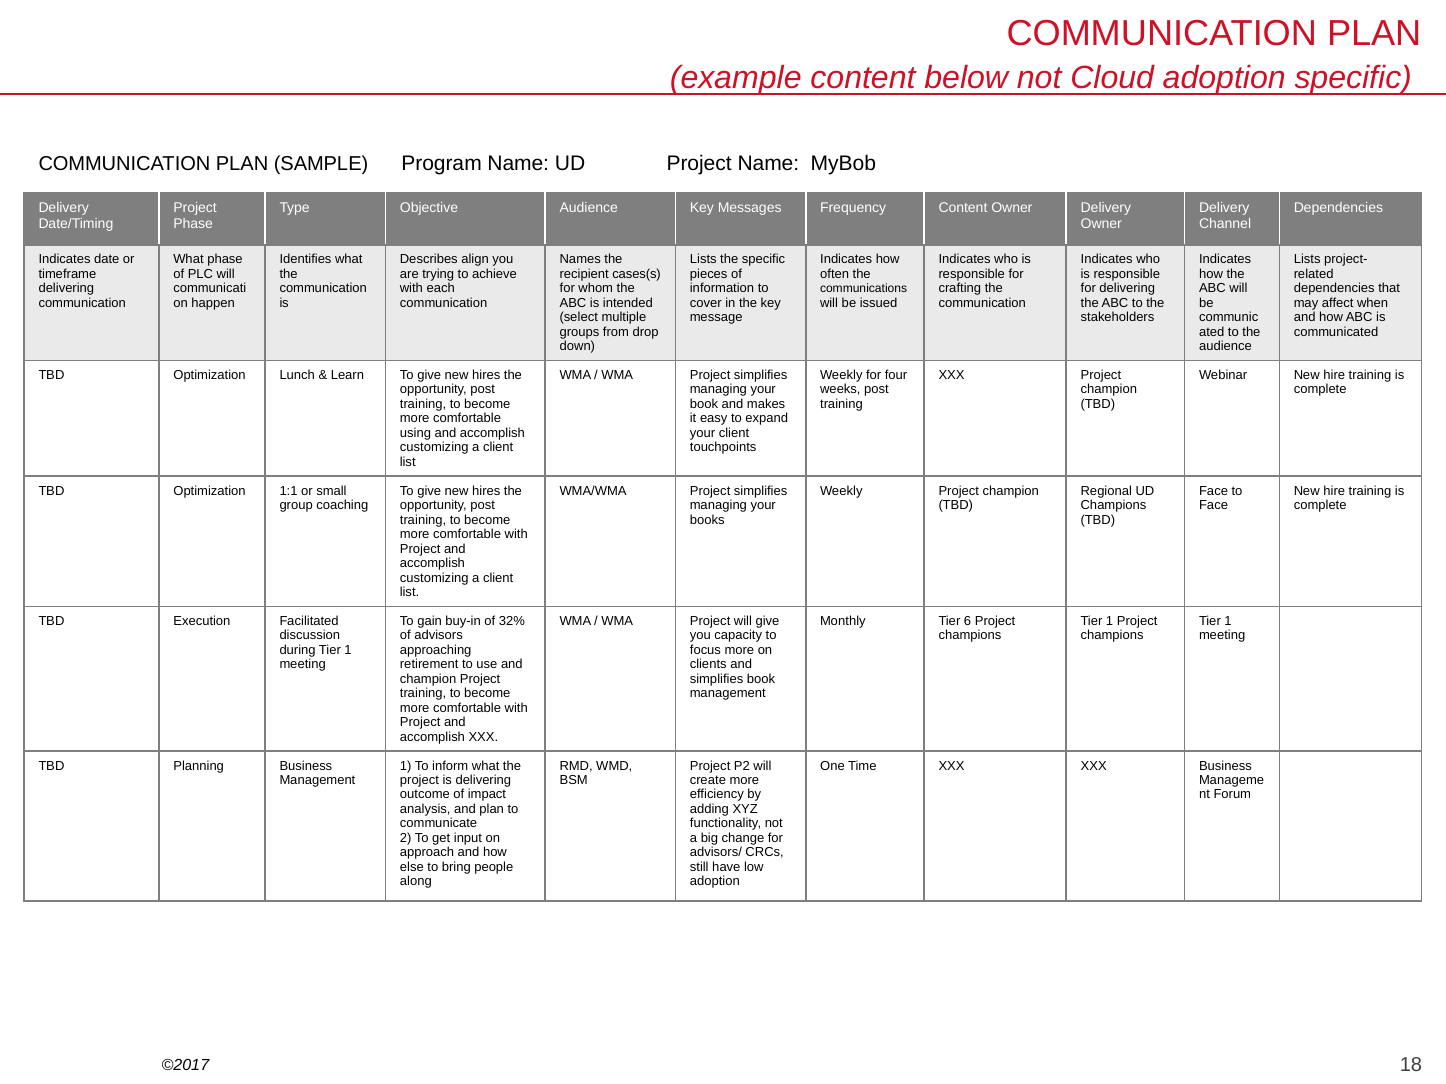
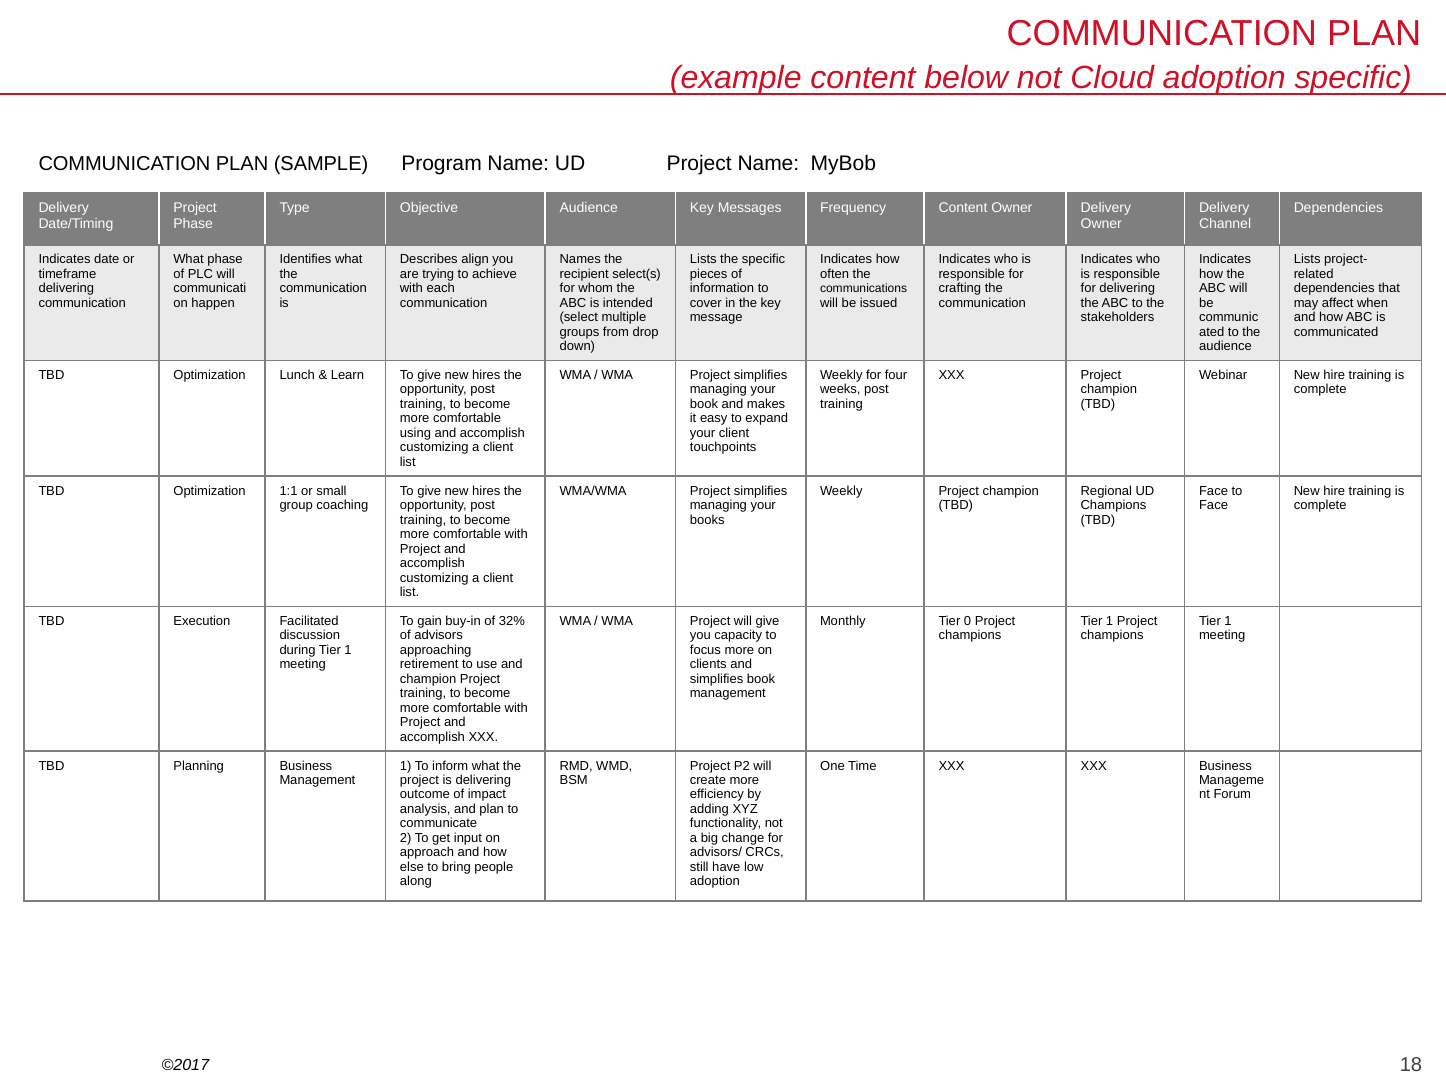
cases(s: cases(s -> select(s
6: 6 -> 0
